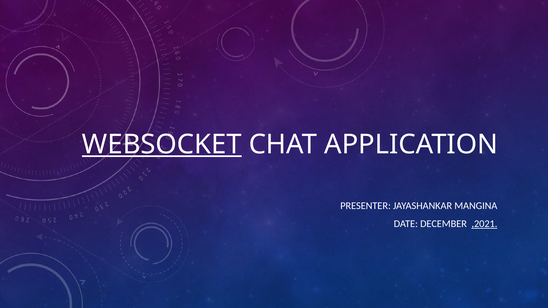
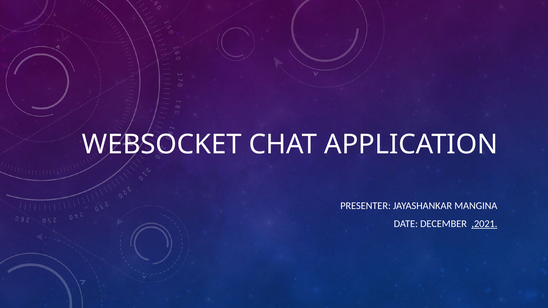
WEBSOCKET underline: present -> none
